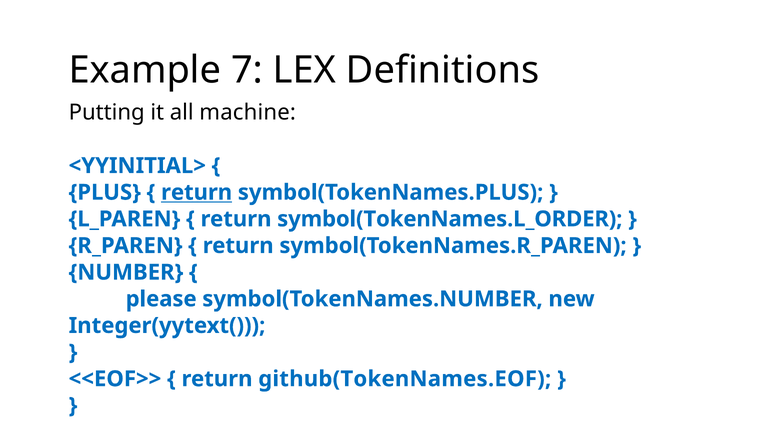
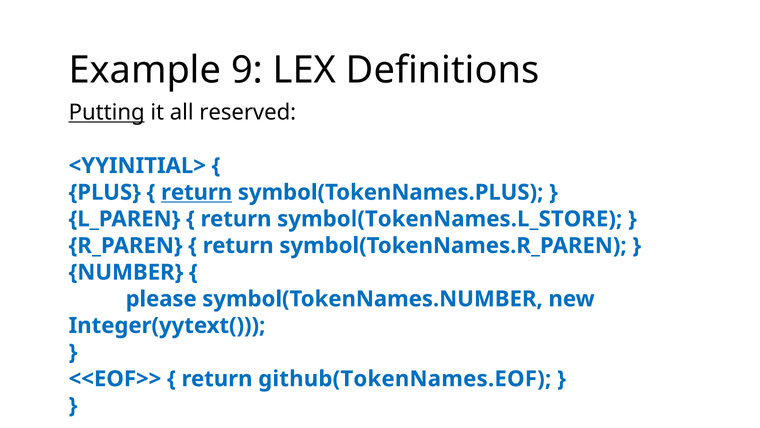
7: 7 -> 9
Putting underline: none -> present
machine: machine -> reserved
symbol(TokenNames.L_ORDER: symbol(TokenNames.L_ORDER -> symbol(TokenNames.L_STORE
